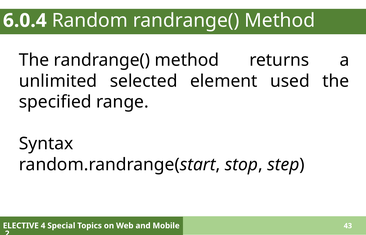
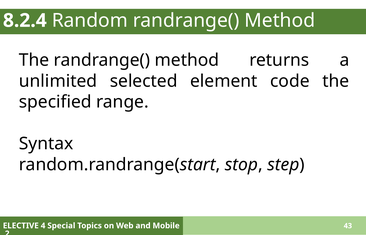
6.0.4: 6.0.4 -> 8.2.4
used: used -> code
